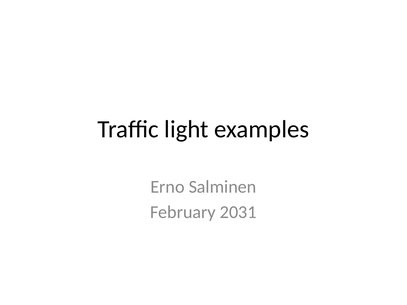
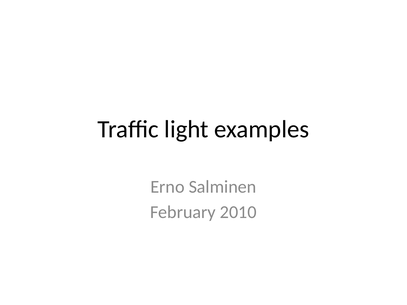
2031: 2031 -> 2010
